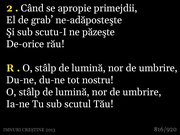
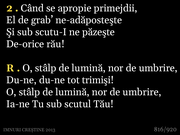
nostru: nostru -> trimişi
